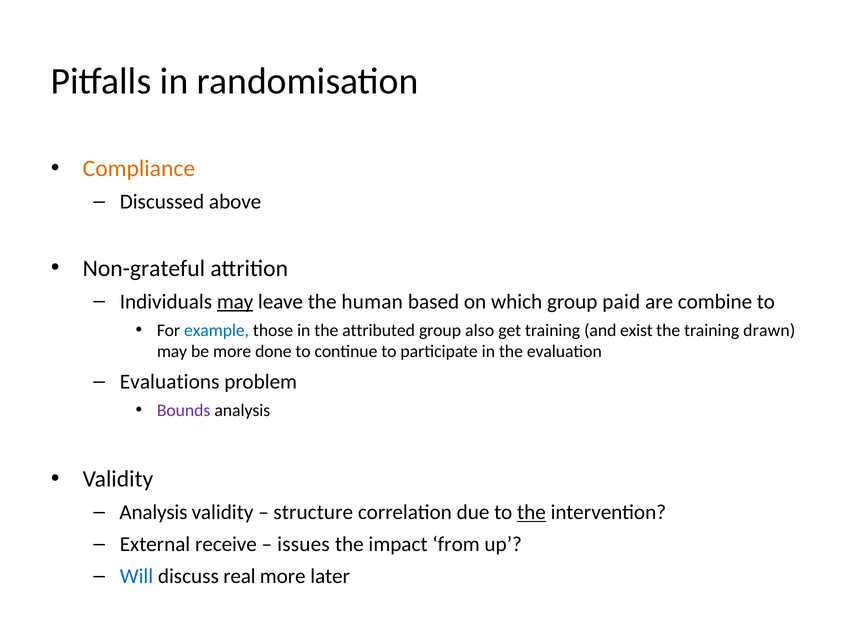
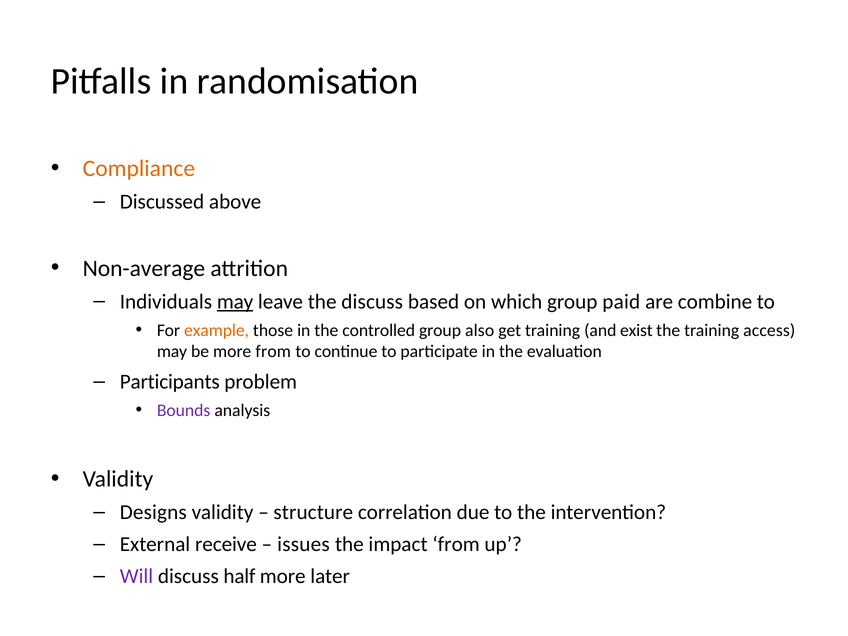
Non-grateful: Non-grateful -> Non-average
the human: human -> discuss
example colour: blue -> orange
attributed: attributed -> controlled
drawn: drawn -> access
more done: done -> from
Evaluations: Evaluations -> Participants
Analysis at (153, 512): Analysis -> Designs
the at (531, 512) underline: present -> none
Will colour: blue -> purple
real: real -> half
